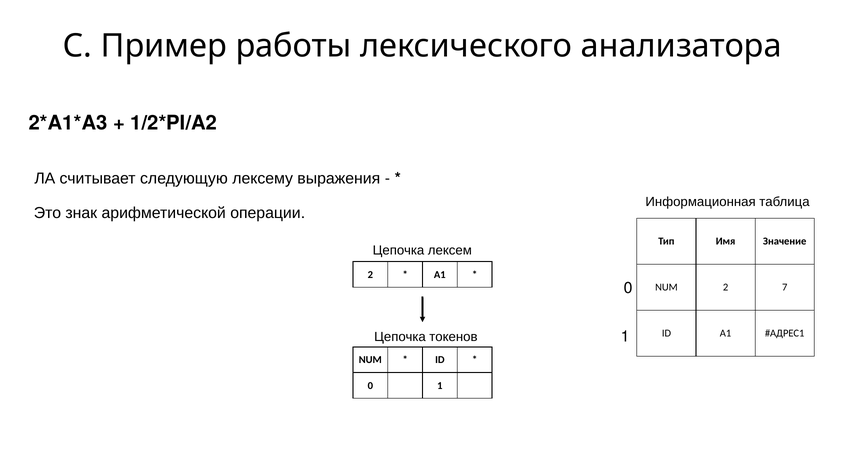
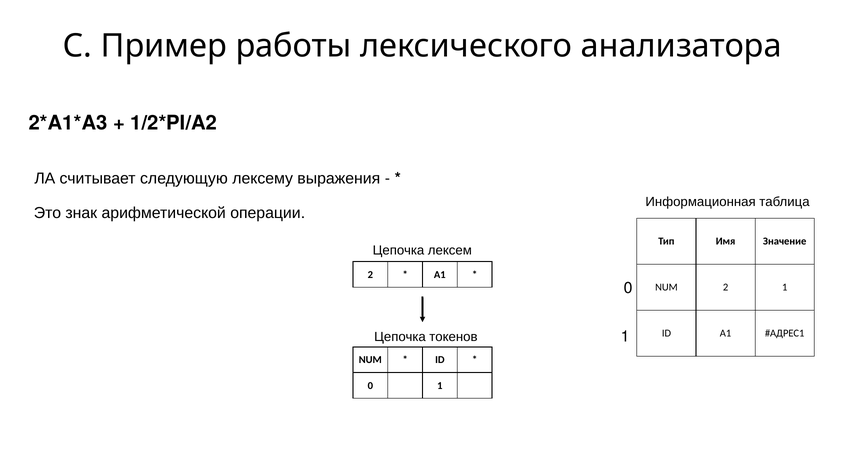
2 7: 7 -> 1
